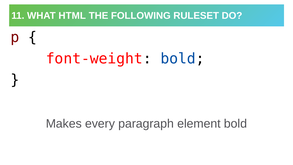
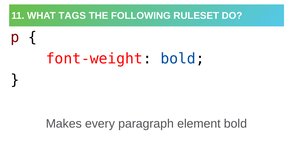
HTML: HTML -> TAGS
